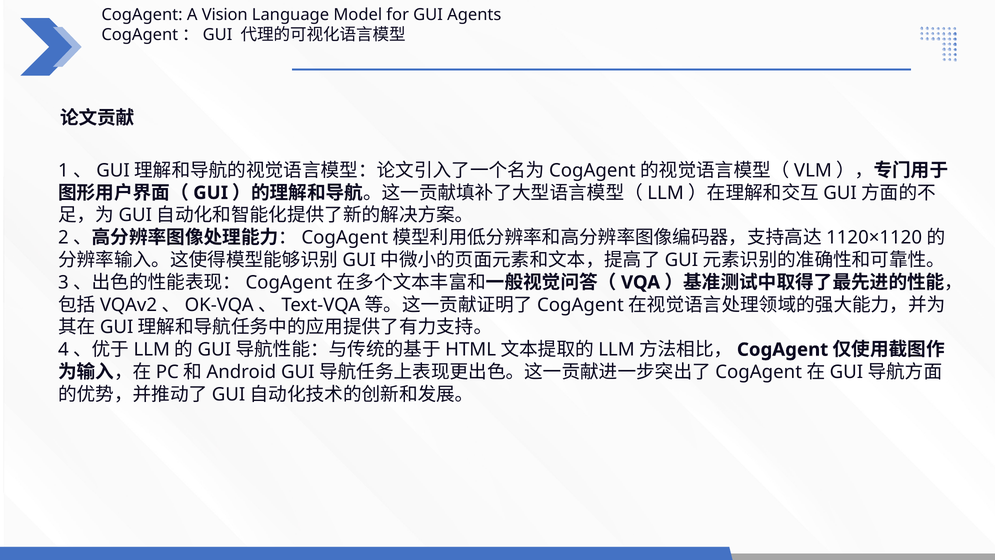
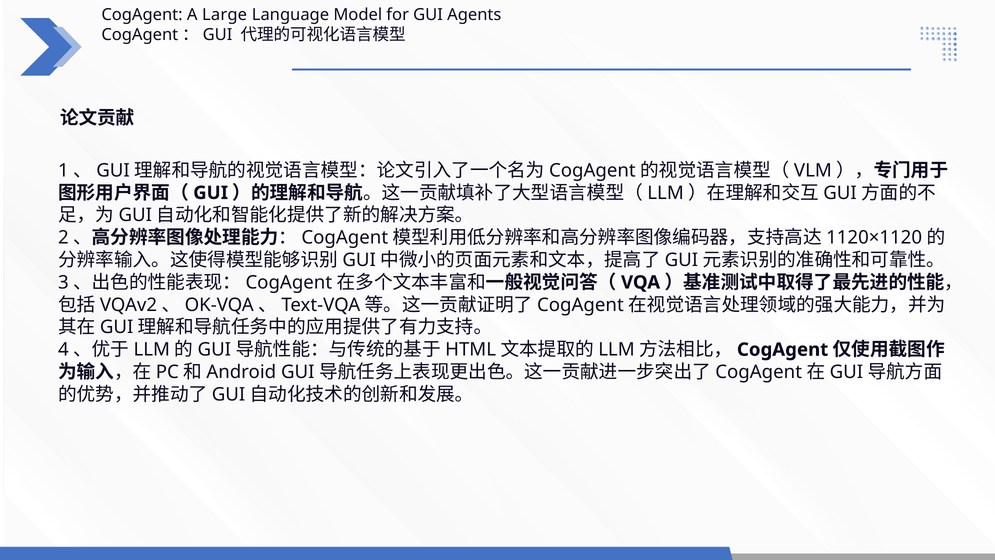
Vision: Vision -> Large
